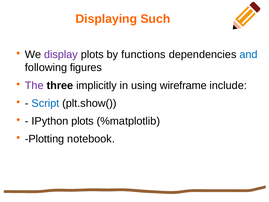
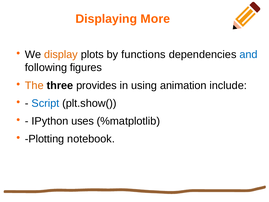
Such: Such -> More
display colour: purple -> orange
The colour: purple -> orange
implicitly: implicitly -> provides
wireframe: wireframe -> animation
IPython plots: plots -> uses
